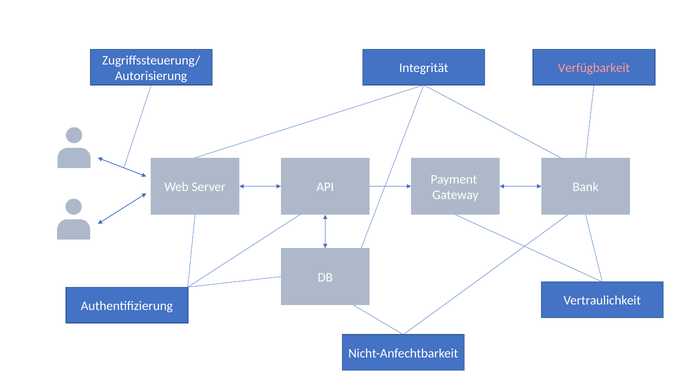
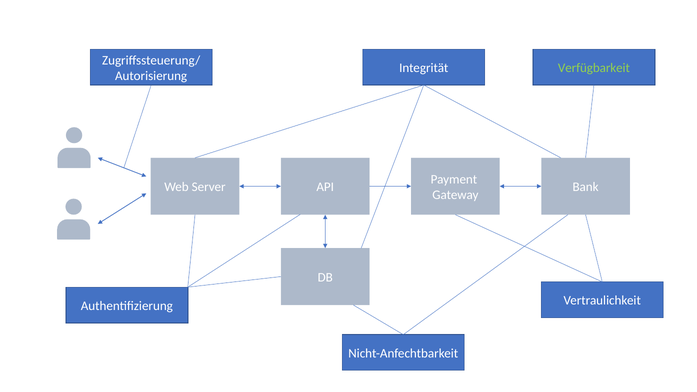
Verfügbarkeit colour: pink -> light green
